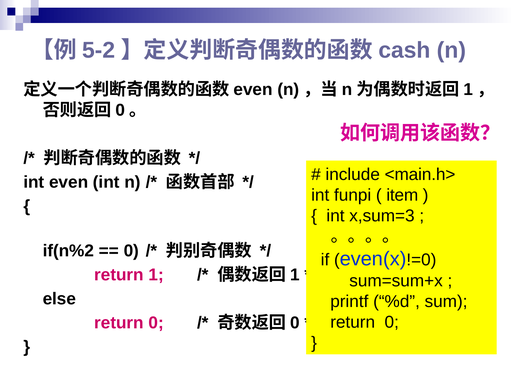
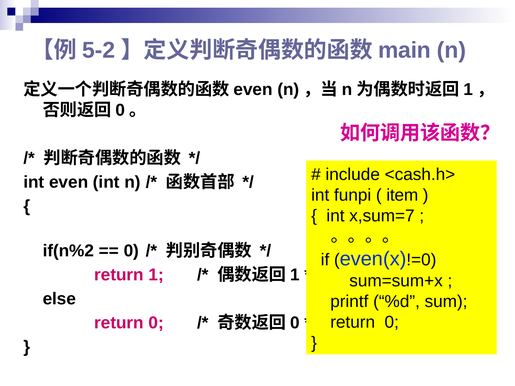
cash: cash -> main
<main.h>: <main.h> -> <cash.h>
x,sum=3: x,sum=3 -> x,sum=7
